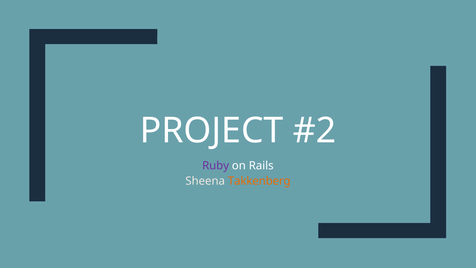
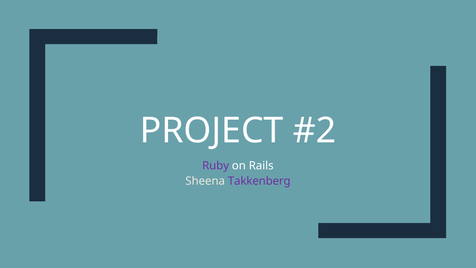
Takkenberg colour: orange -> purple
